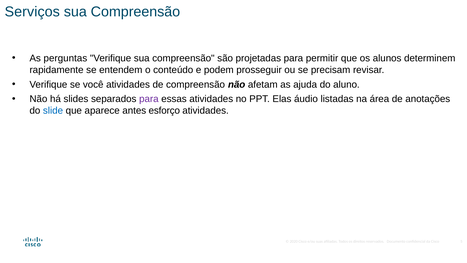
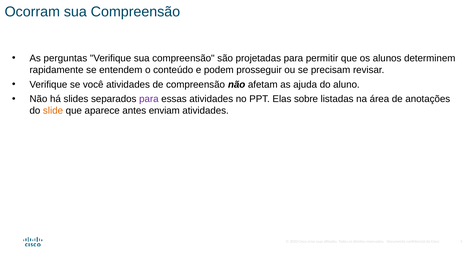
Serviços: Serviços -> Ocorram
áudio: áudio -> sobre
slide colour: blue -> orange
esforço: esforço -> enviam
